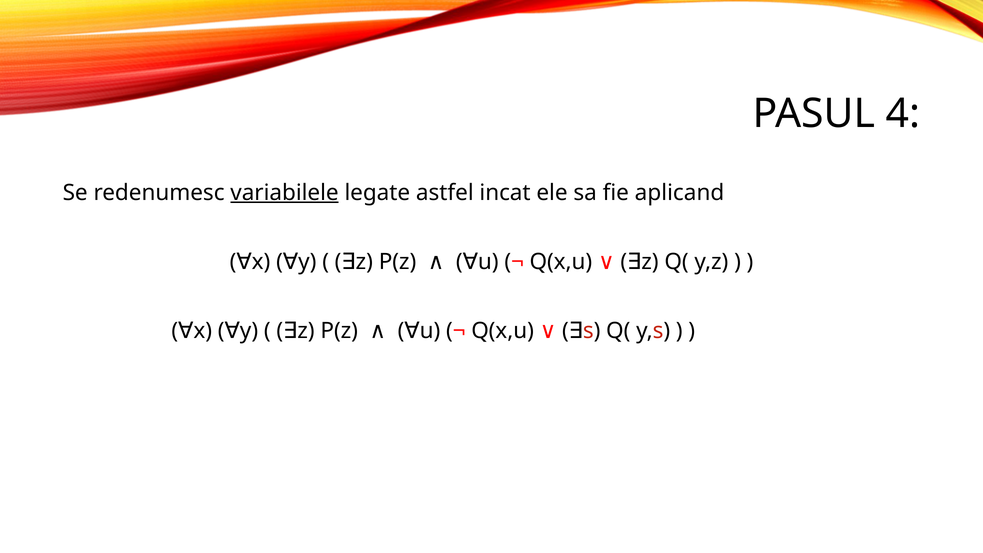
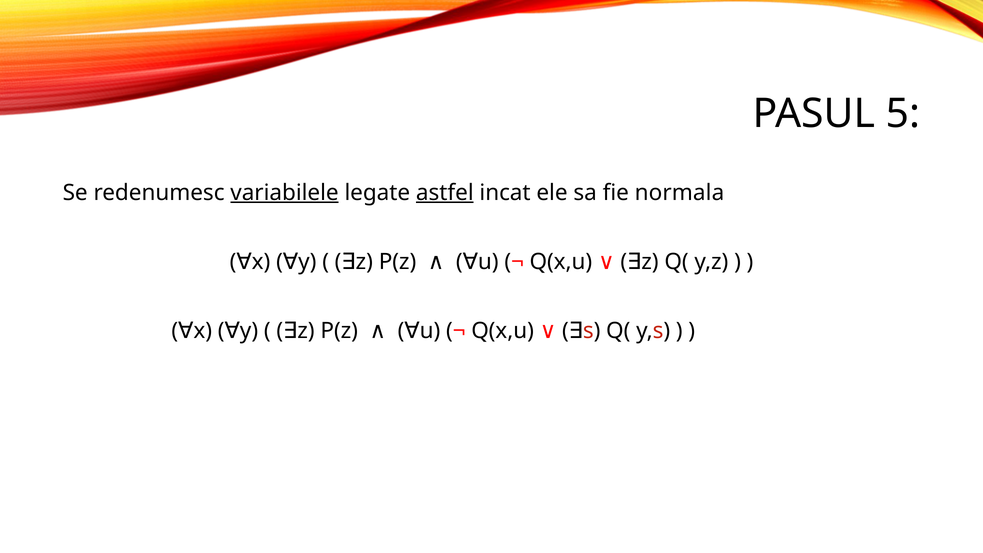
4: 4 -> 5
astfel underline: none -> present
aplicand: aplicand -> normala
